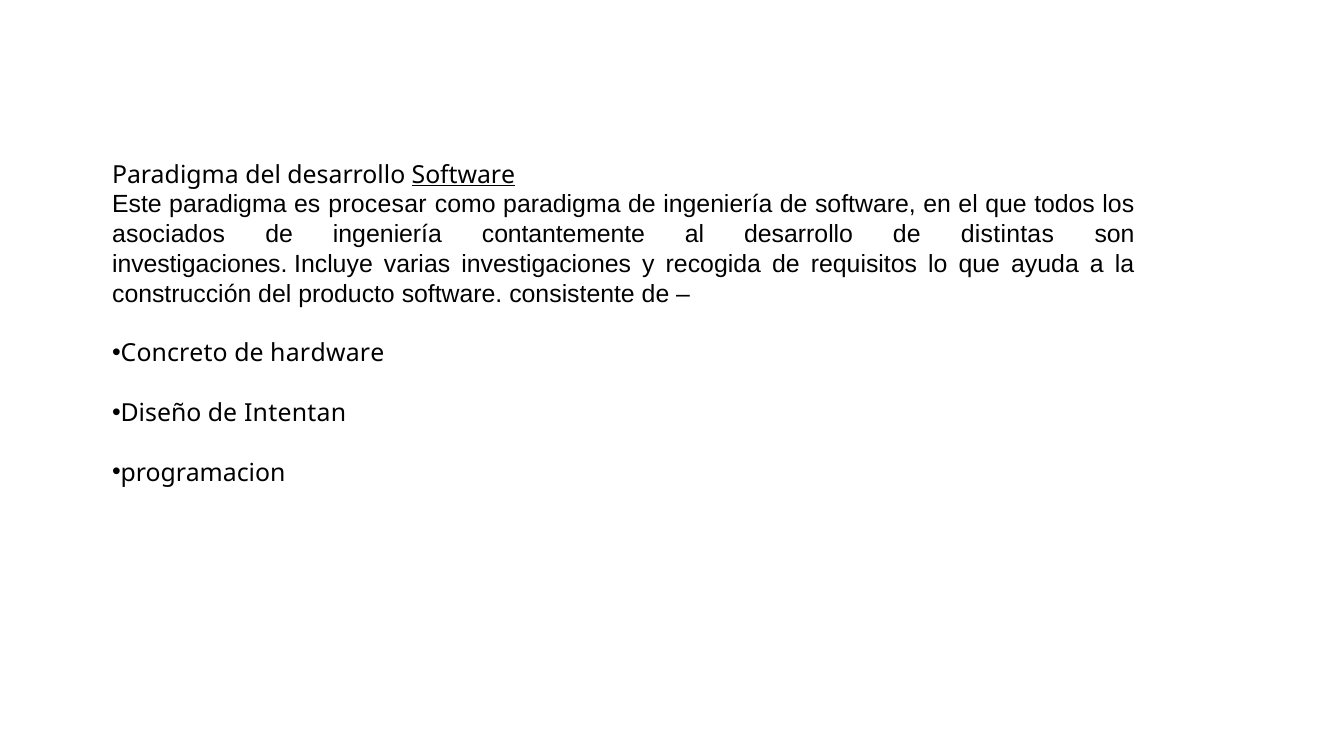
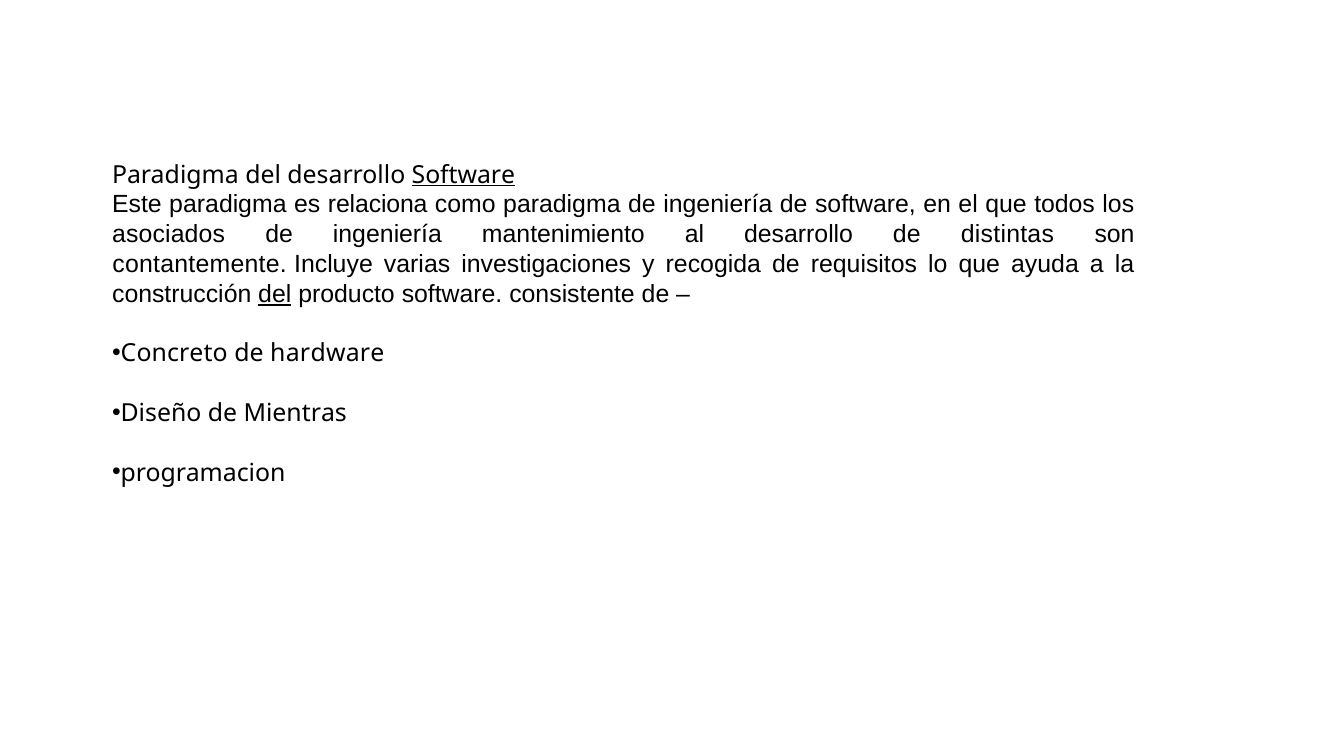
procesar: procesar -> relaciona
contantemente: contantemente -> mantenimiento
investigaciones at (200, 264): investigaciones -> contantemente
del at (275, 294) underline: none -> present
Intentan: Intentan -> Mientras
